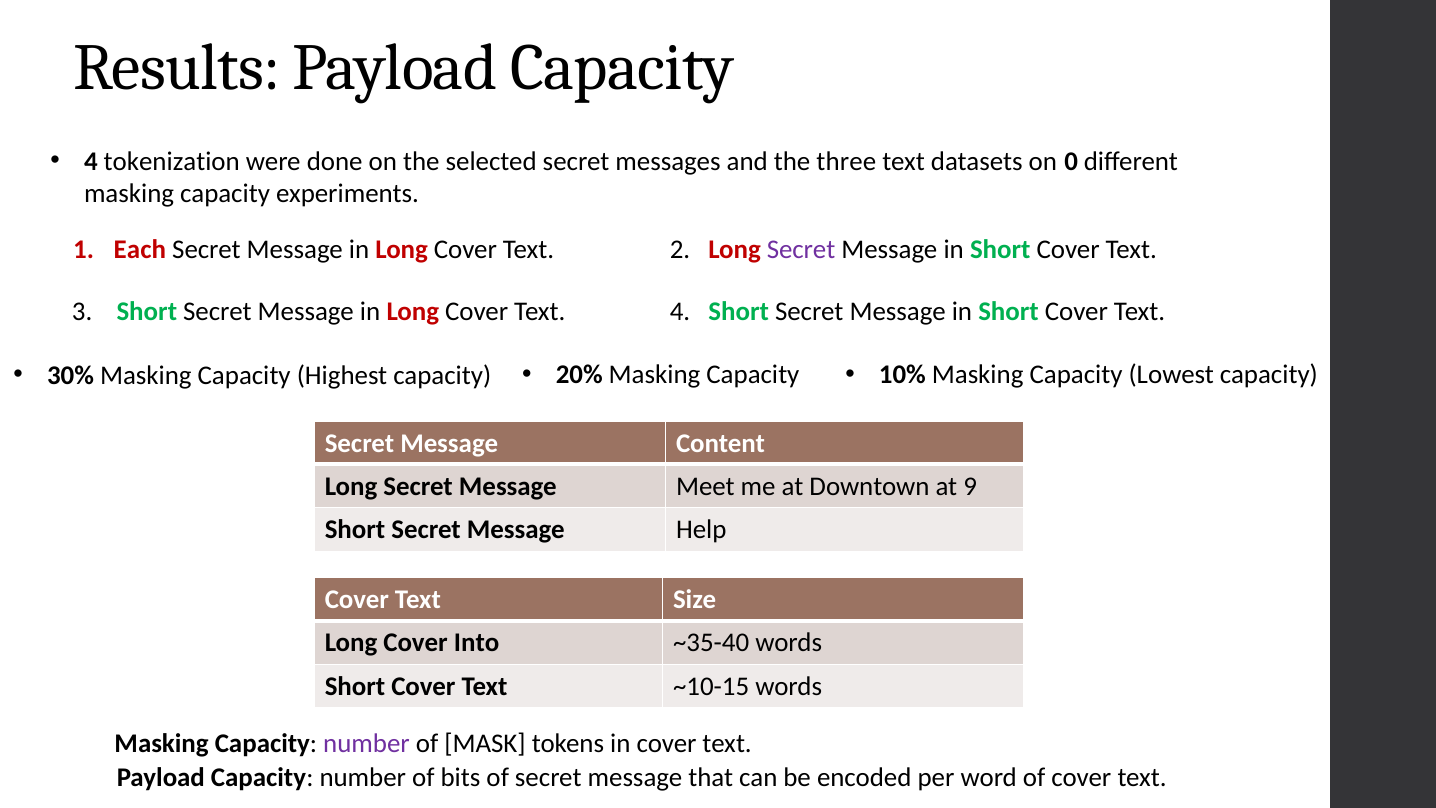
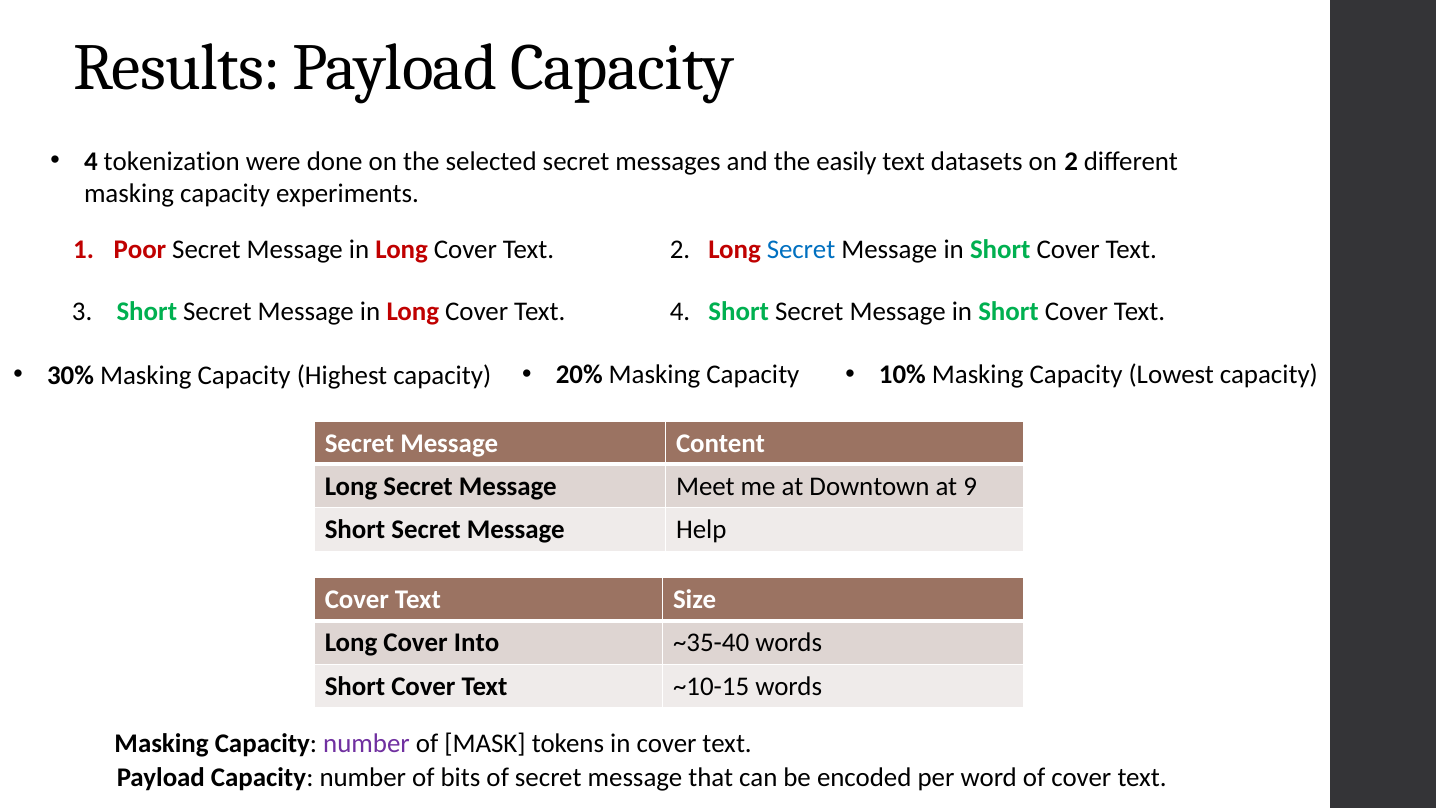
three: three -> easily
on 0: 0 -> 2
Each: Each -> Poor
Secret at (801, 250) colour: purple -> blue
